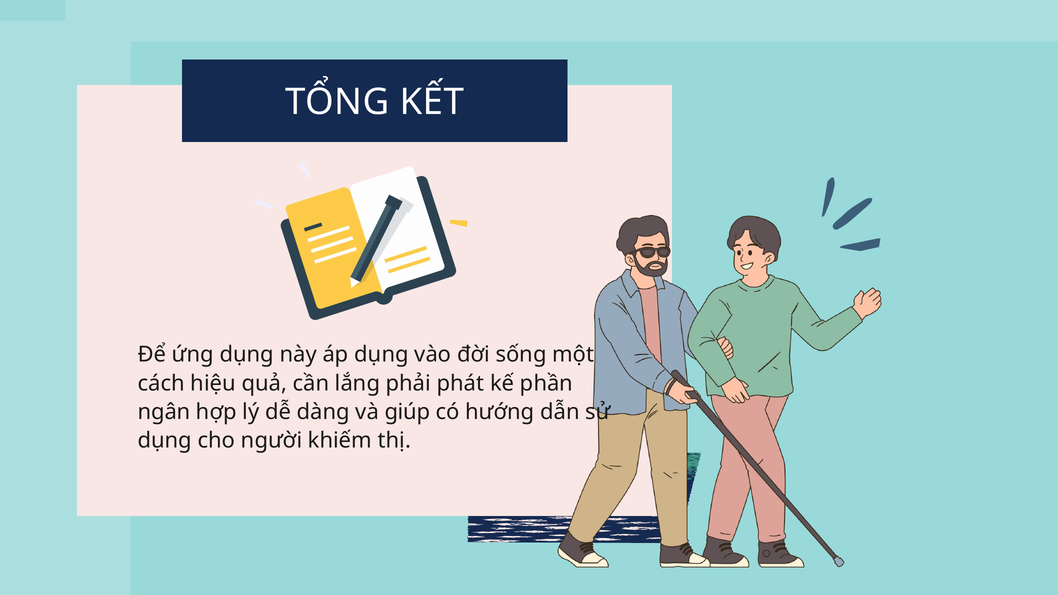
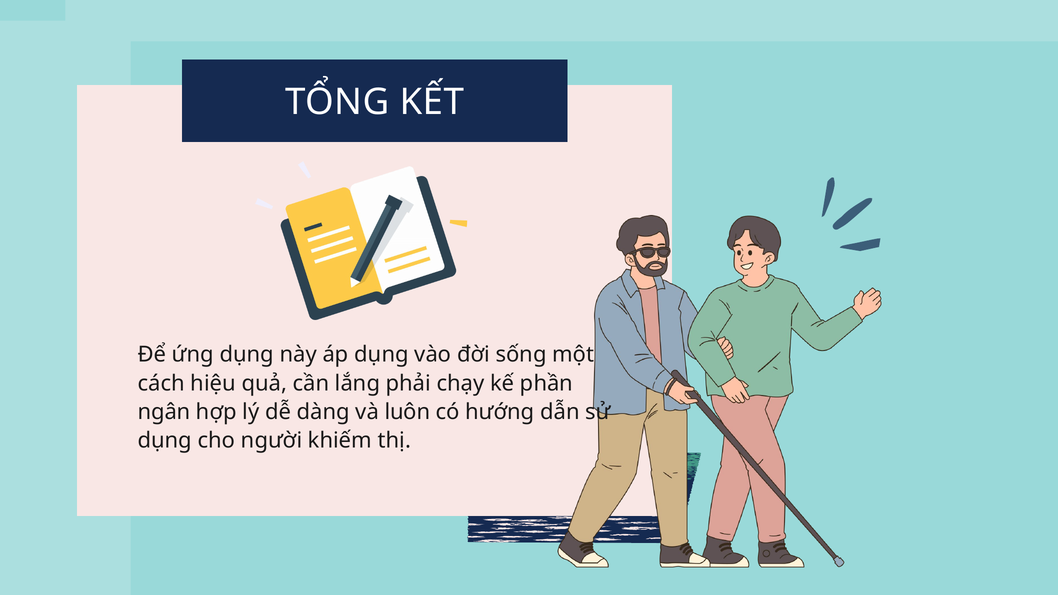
phát: phát -> chạy
giúp: giúp -> luôn
